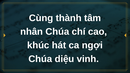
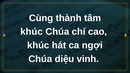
nhân at (32, 32): nhân -> khúc
